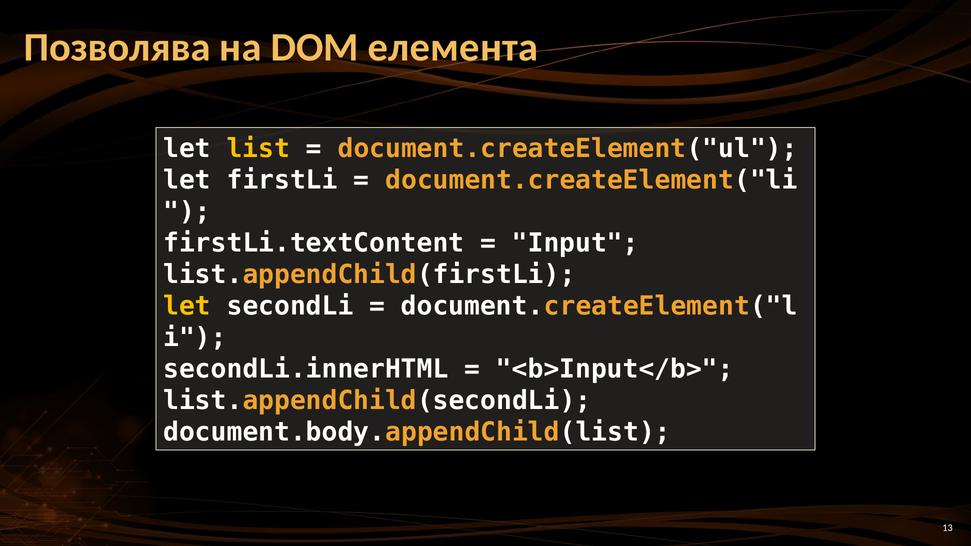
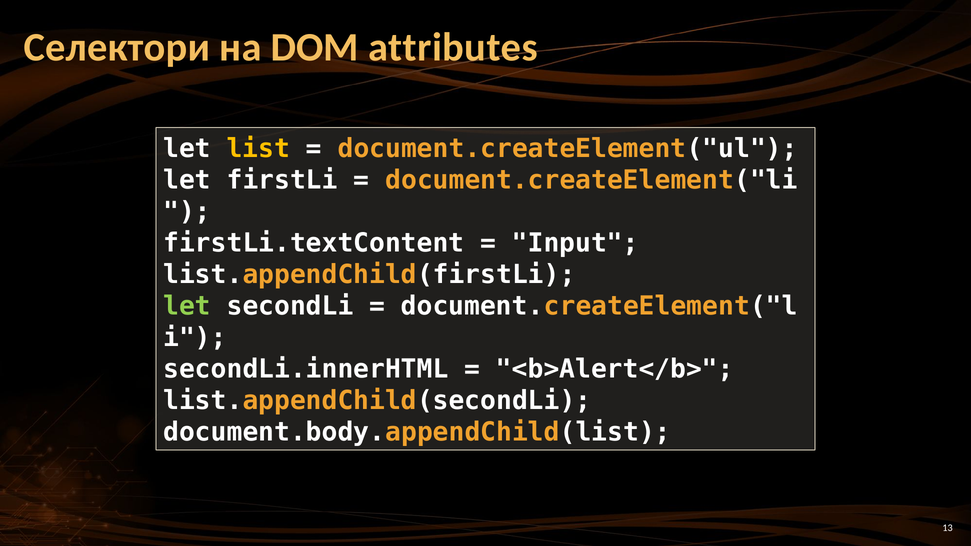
Позволява: Позволява -> Селектори
елемента: елемента -> attributes
let at (187, 306) colour: yellow -> light green
<b>Input</b>: <b>Input</b> -> <b>Alert</b>
